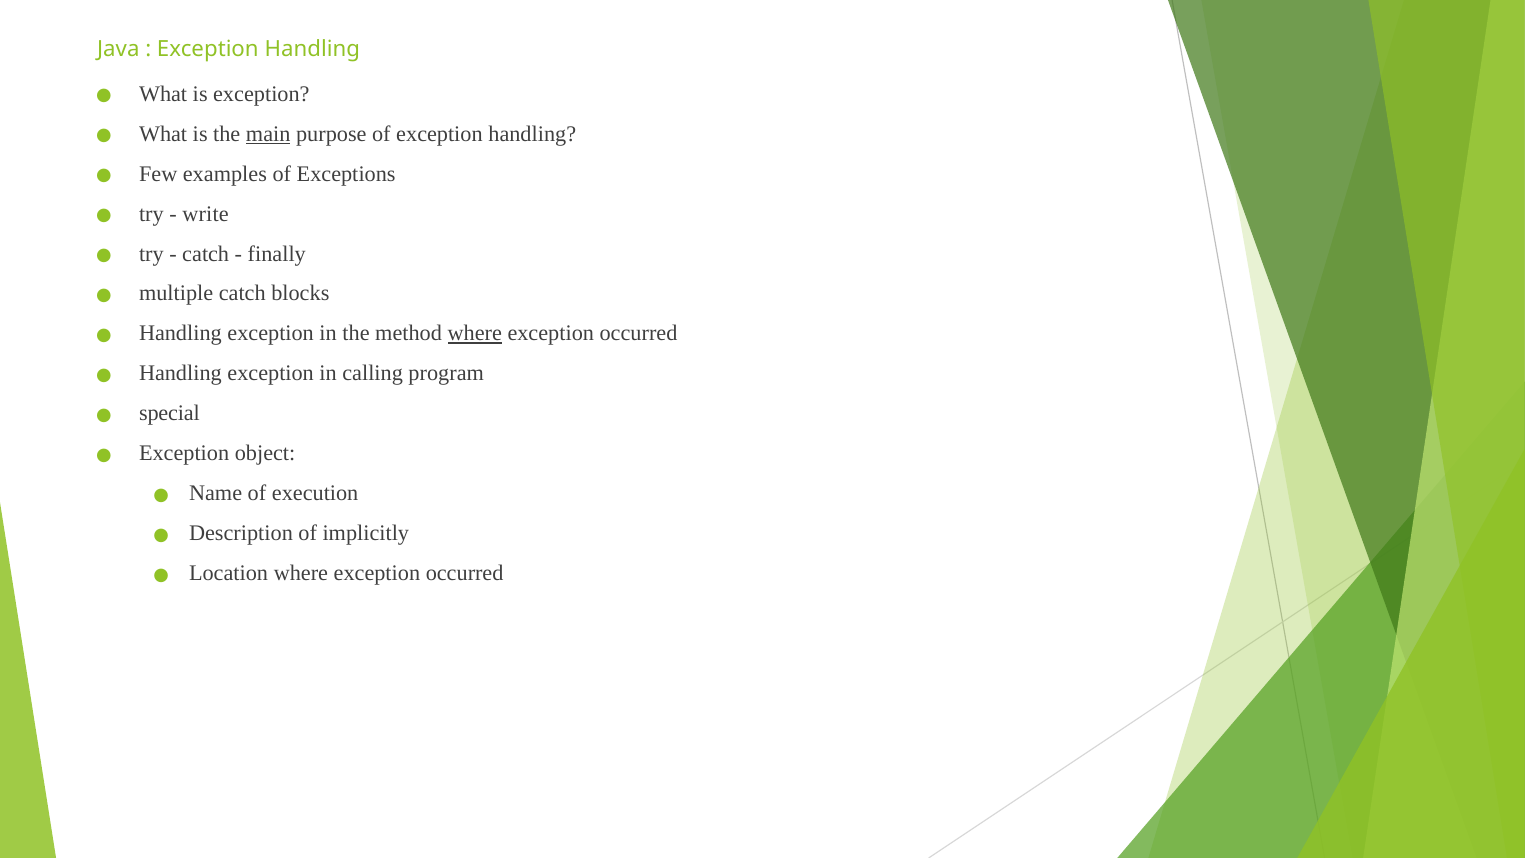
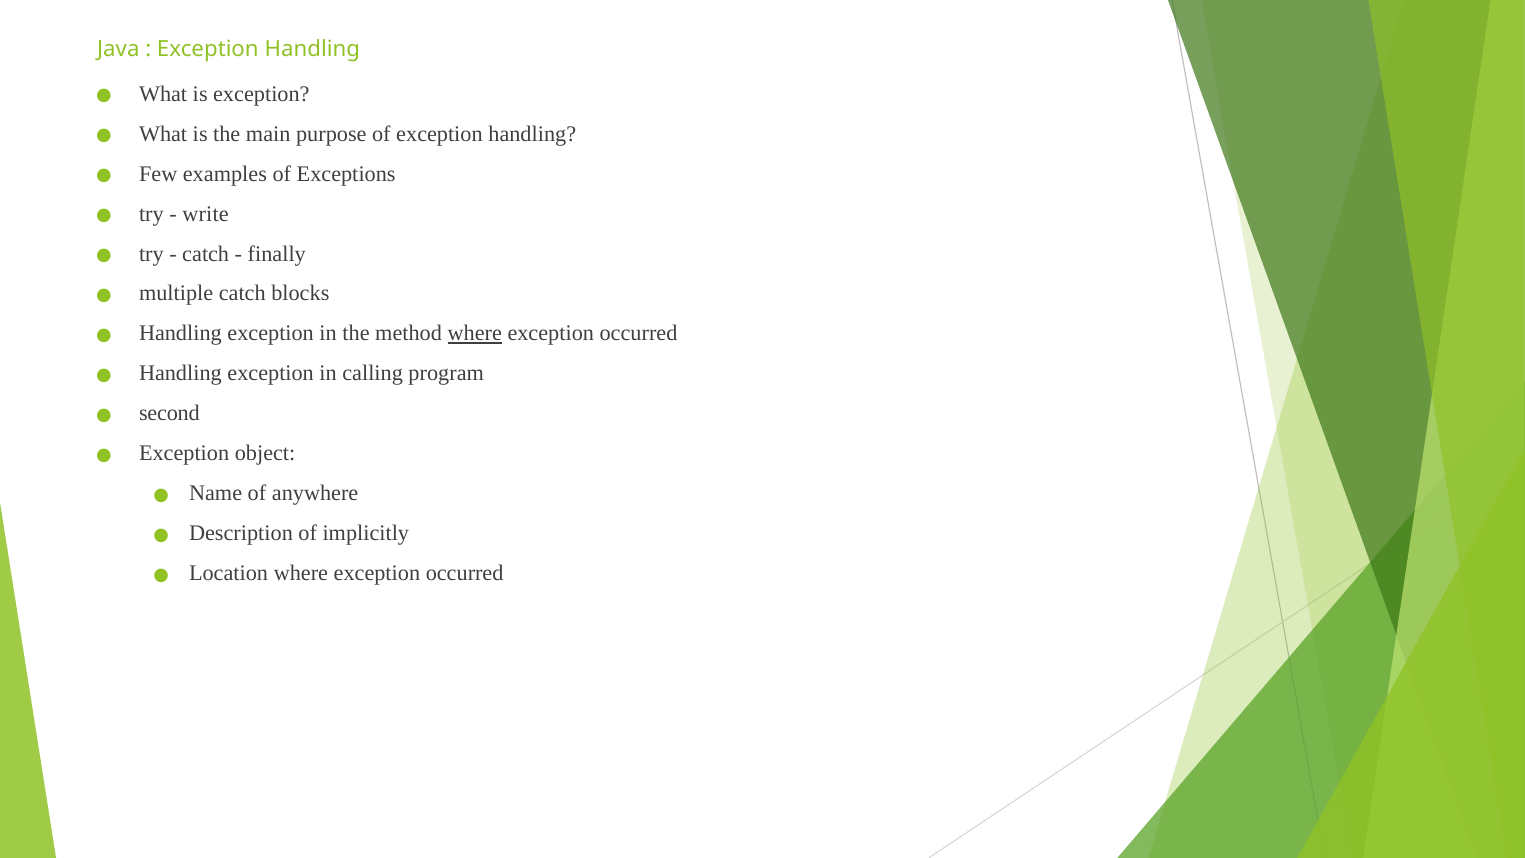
main underline: present -> none
special: special -> second
execution: execution -> anywhere
